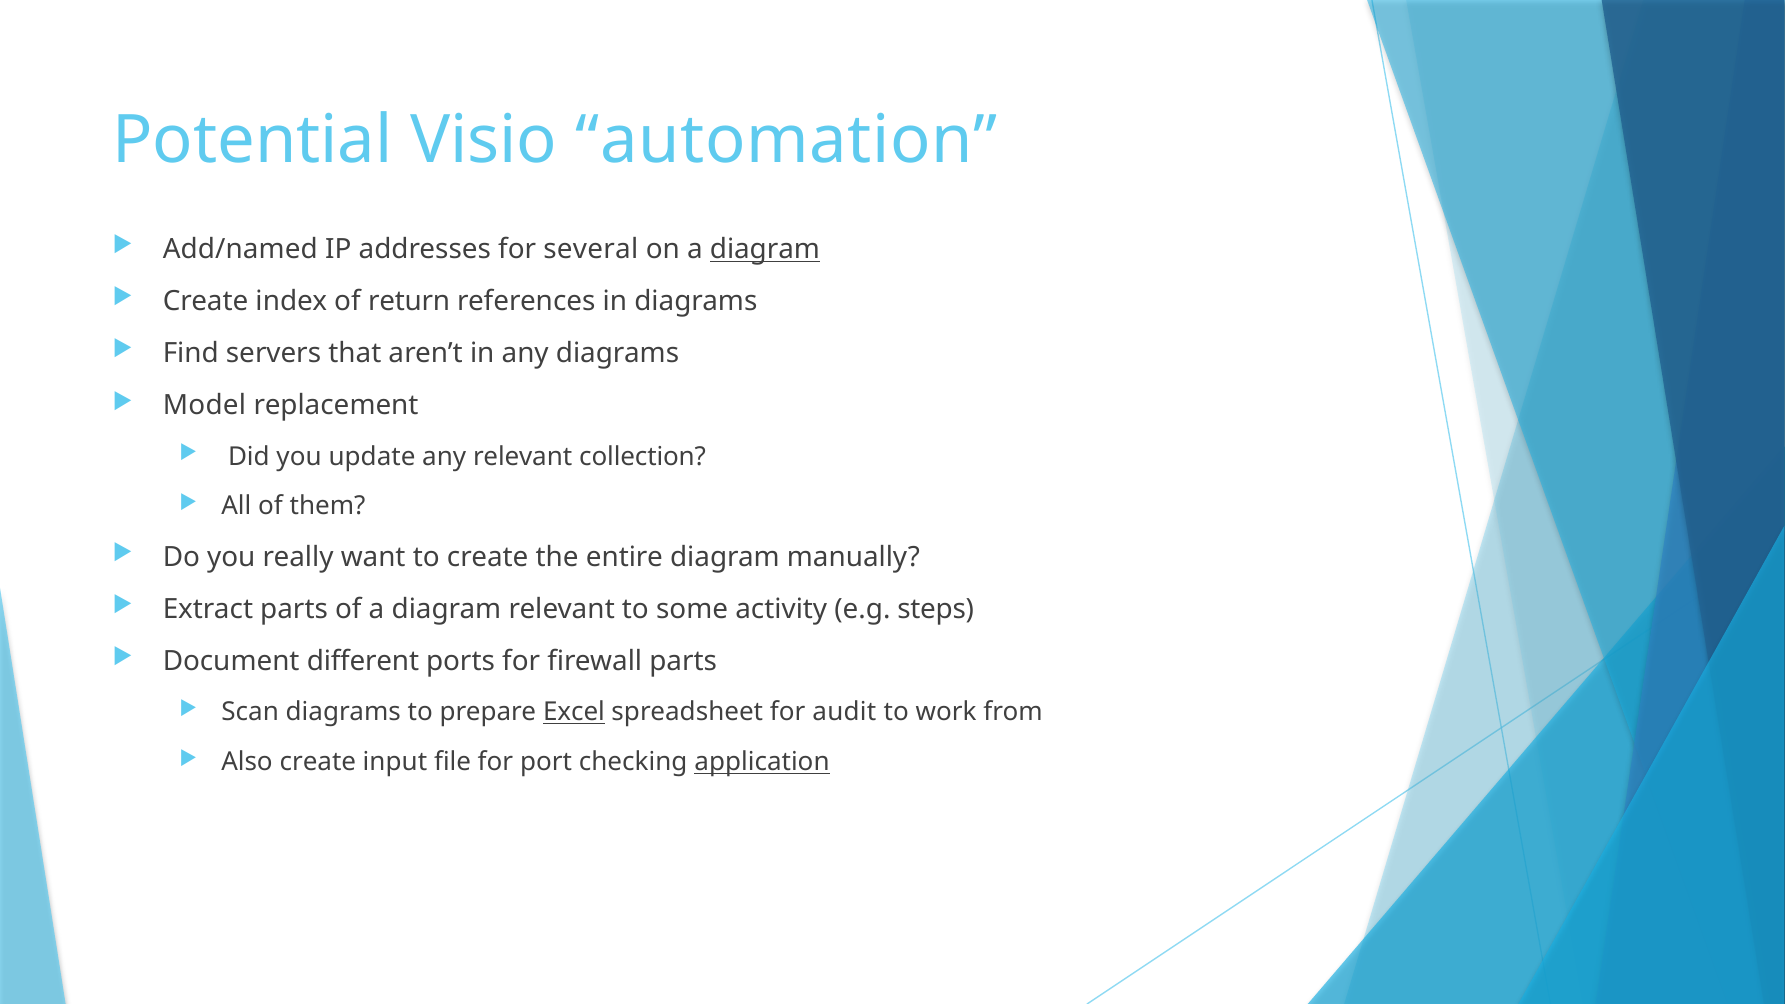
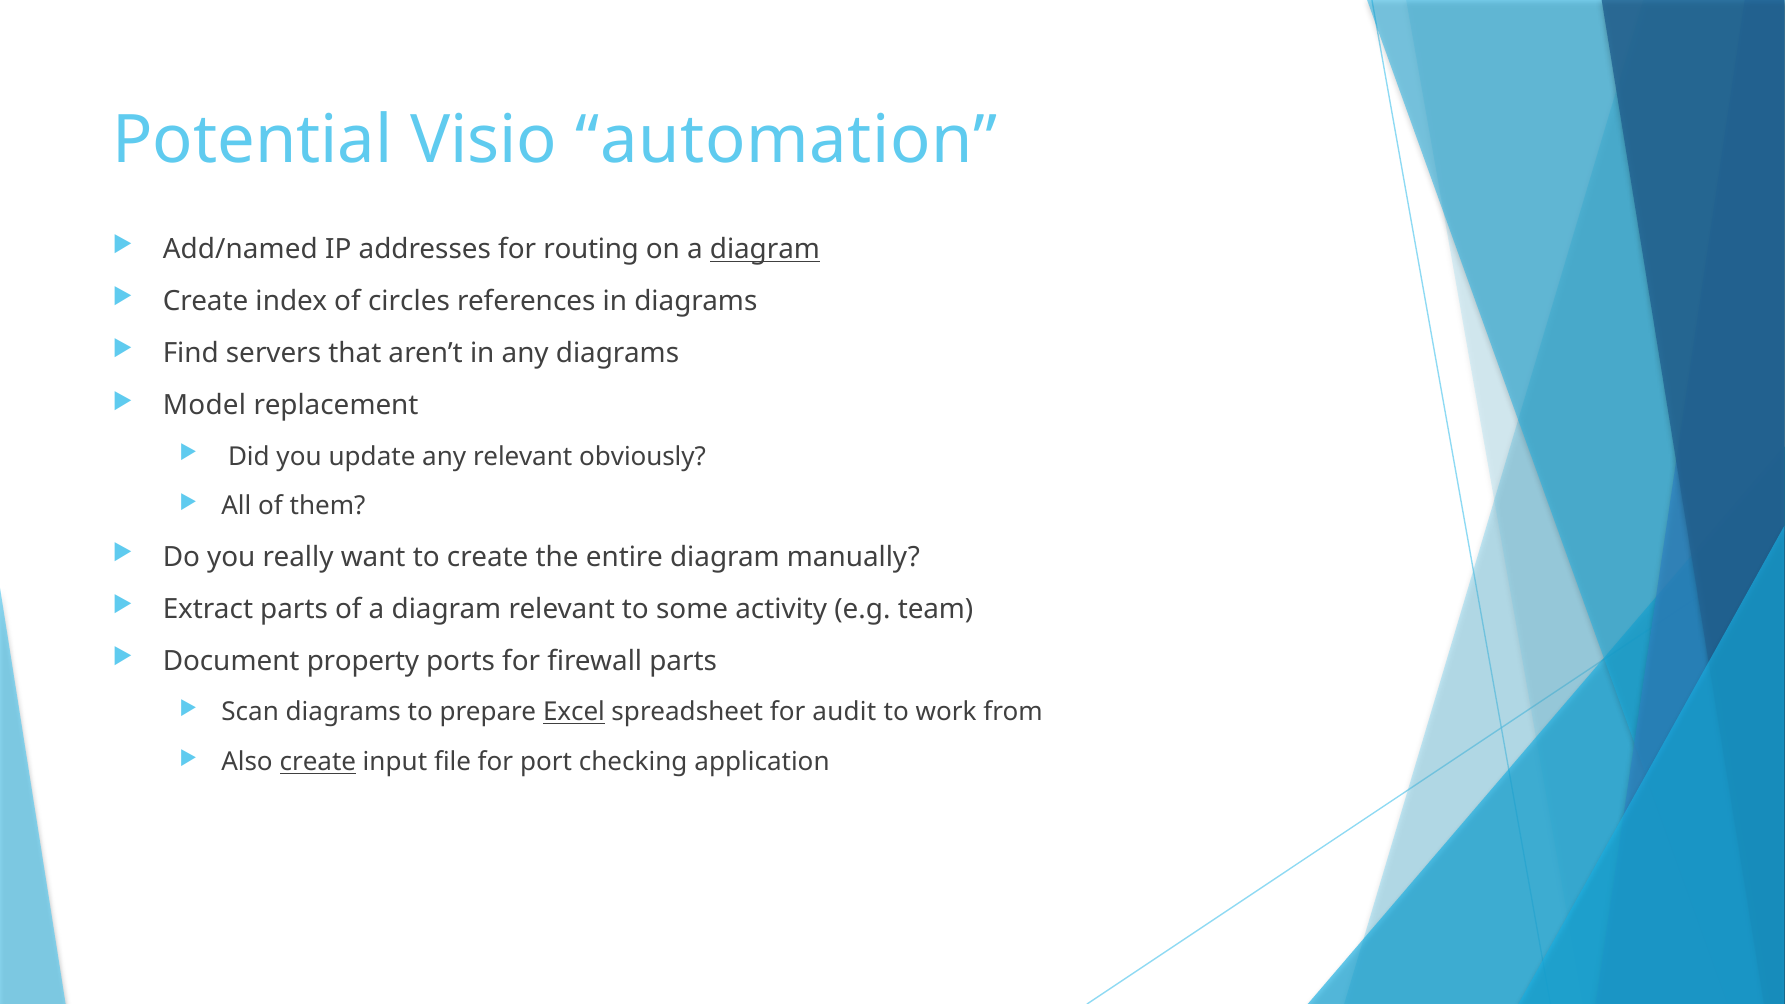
several: several -> routing
return: return -> circles
collection: collection -> obviously
steps: steps -> team
different: different -> property
create at (318, 762) underline: none -> present
application underline: present -> none
